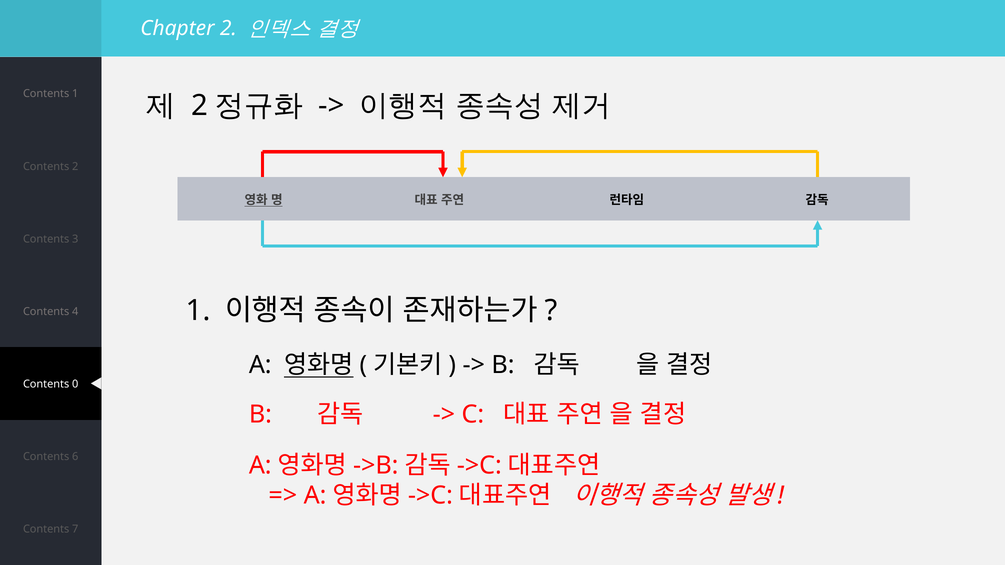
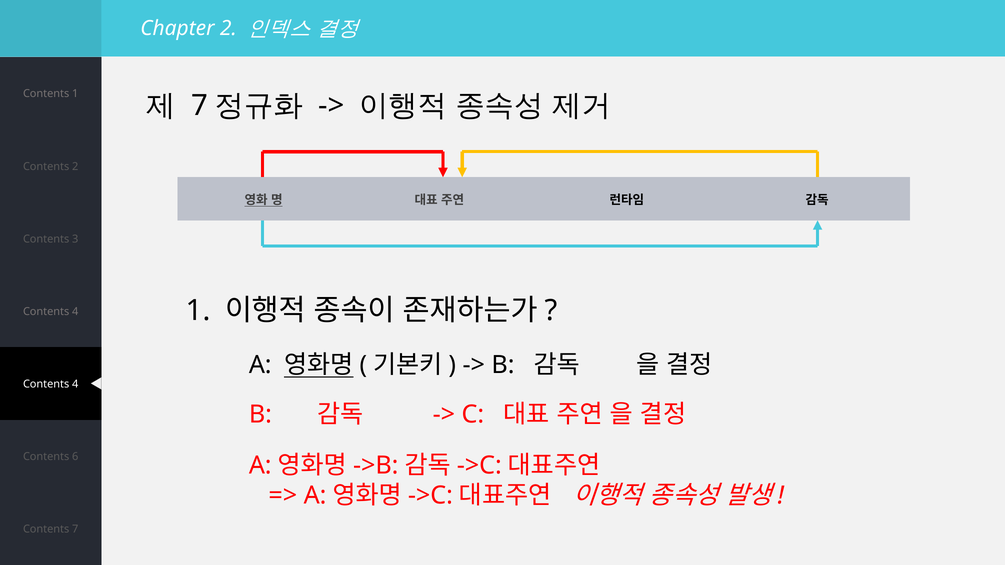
2 at (200, 106): 2 -> 7
0 at (75, 384): 0 -> 4
